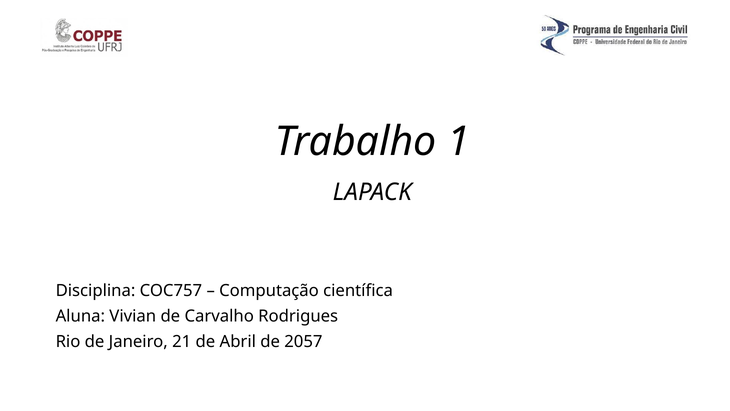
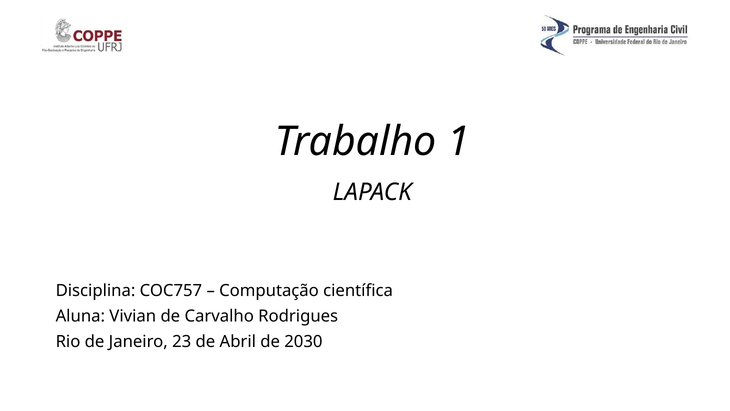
21: 21 -> 23
2057: 2057 -> 2030
